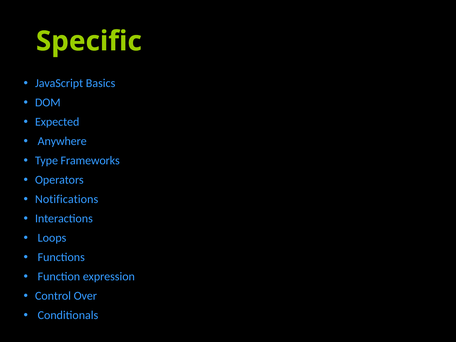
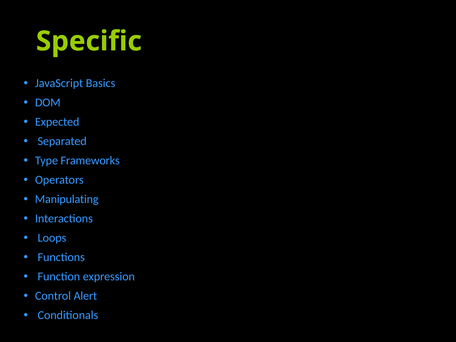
Anywhere: Anywhere -> Separated
Notifications: Notifications -> Manipulating
Over: Over -> Alert
